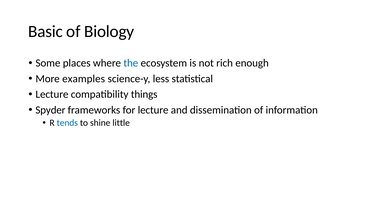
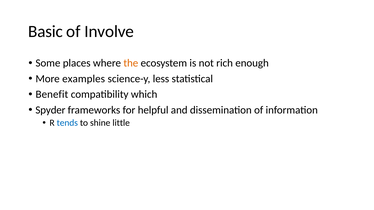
Biology: Biology -> Involve
the colour: blue -> orange
Lecture at (52, 95): Lecture -> Benefit
things: things -> which
for lecture: lecture -> helpful
